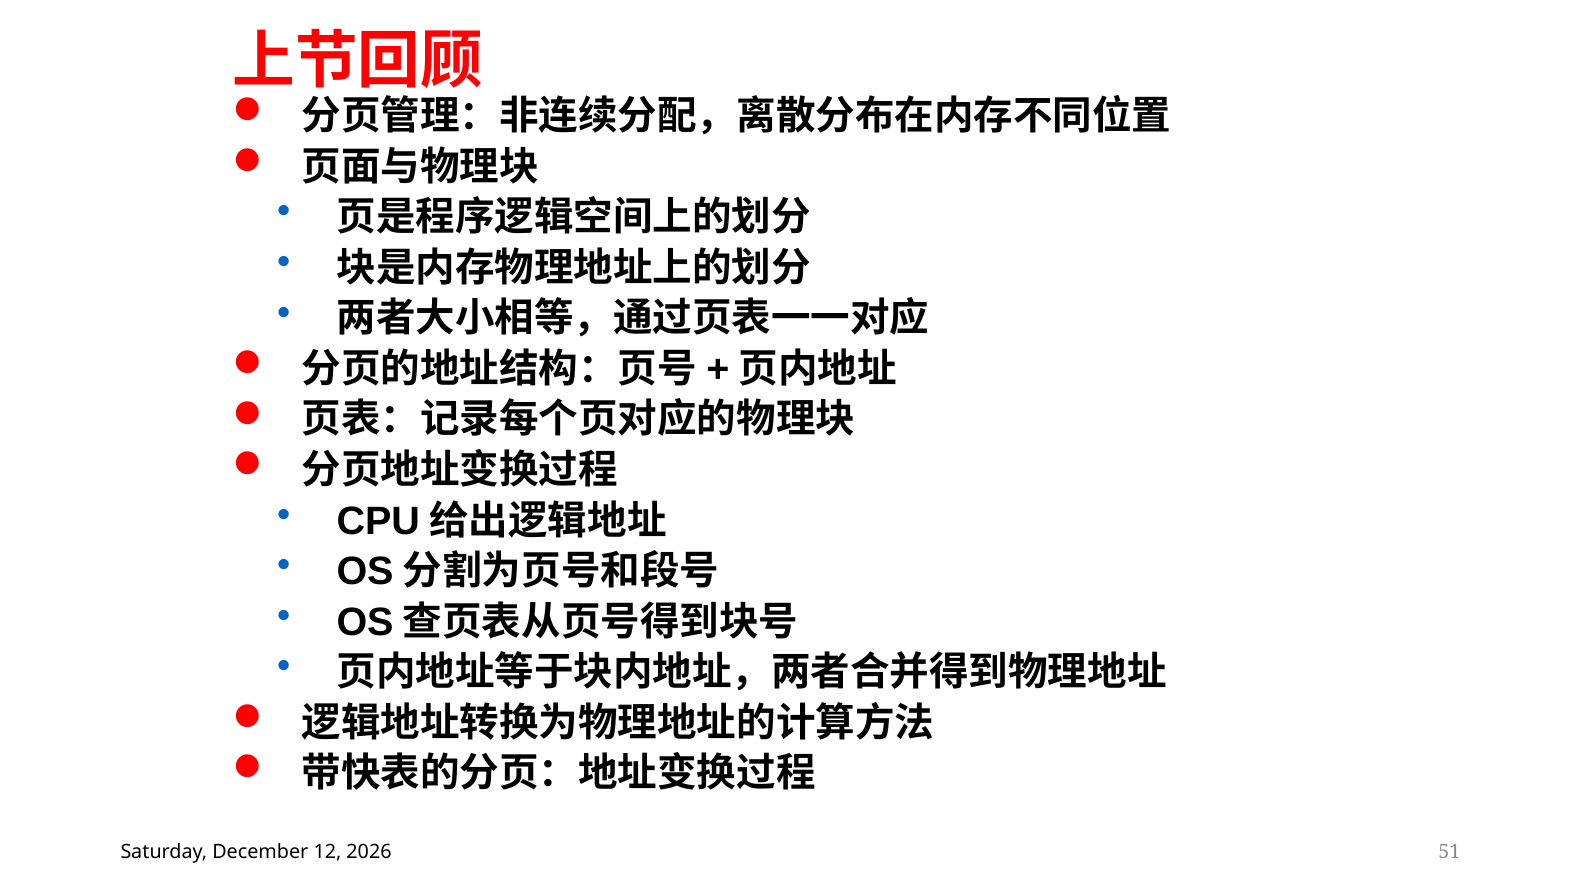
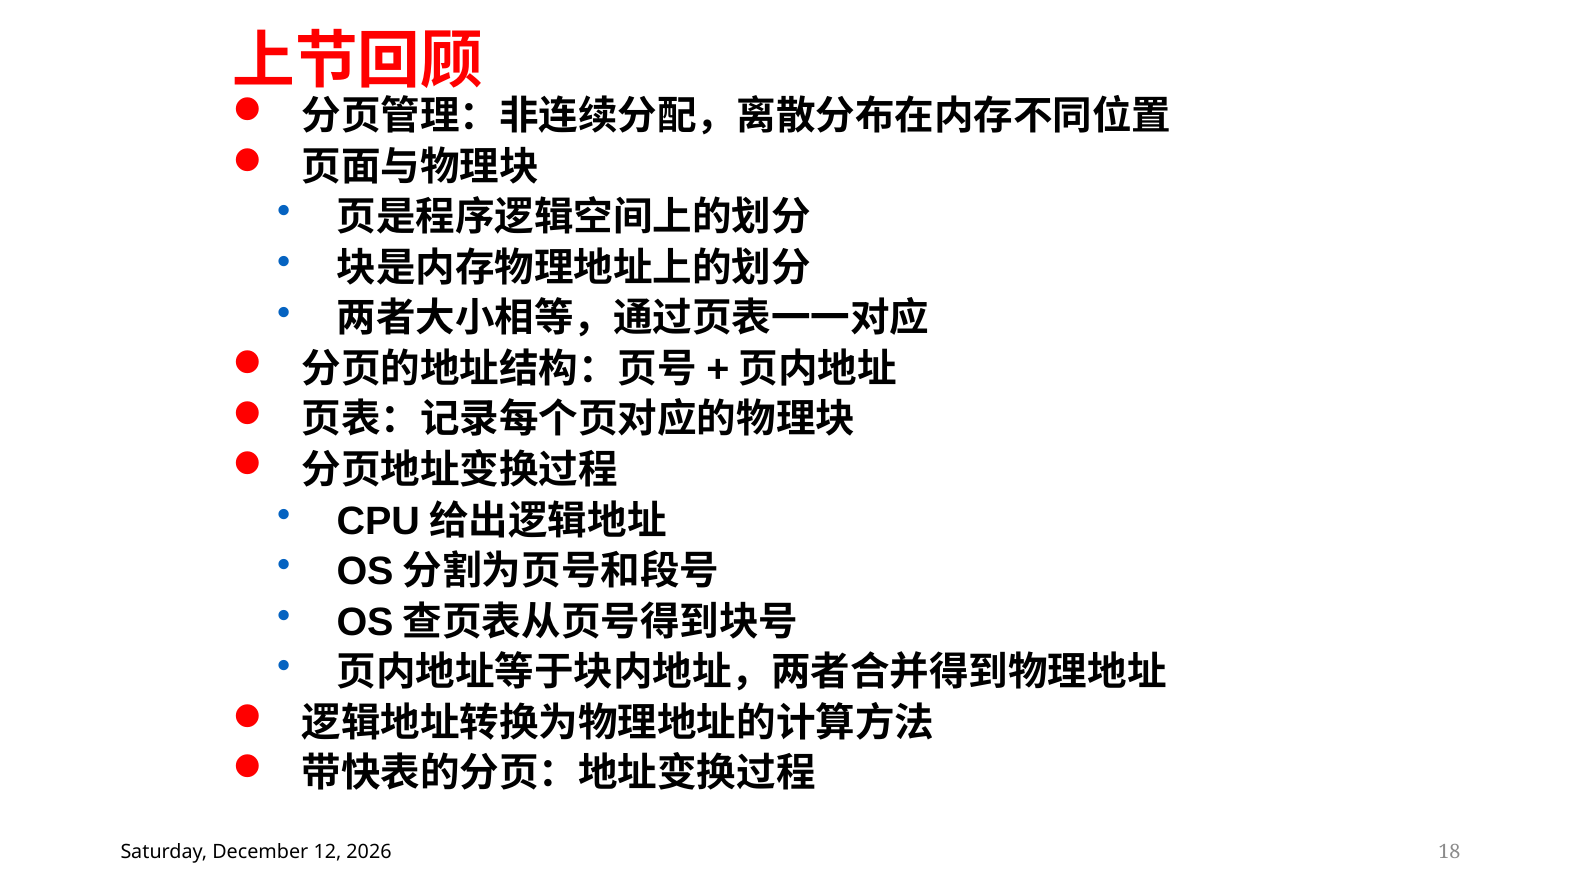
51: 51 -> 18
